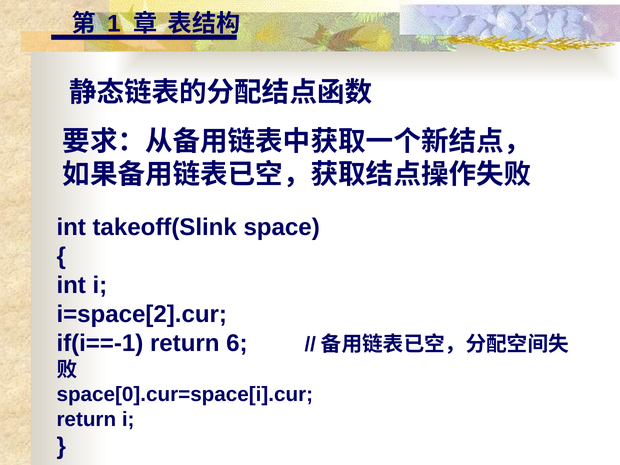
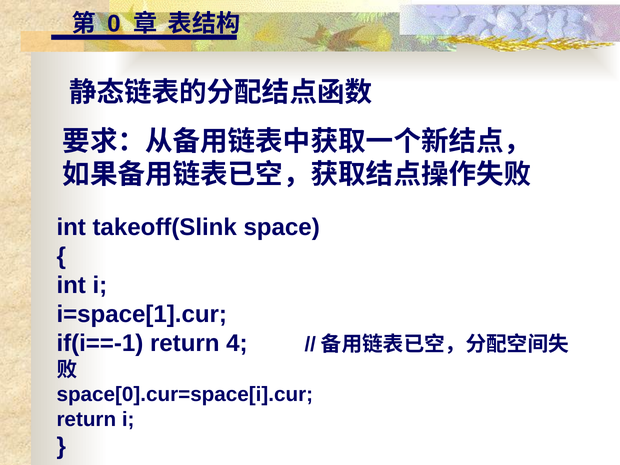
1: 1 -> 0
i=space[2].cur: i=space[2].cur -> i=space[1].cur
6: 6 -> 4
